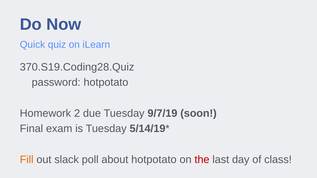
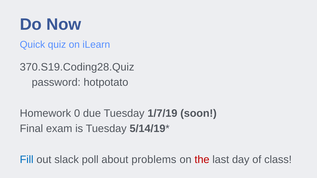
2: 2 -> 0
9/7/19: 9/7/19 -> 1/7/19
Fill colour: orange -> blue
about hotpotato: hotpotato -> problems
